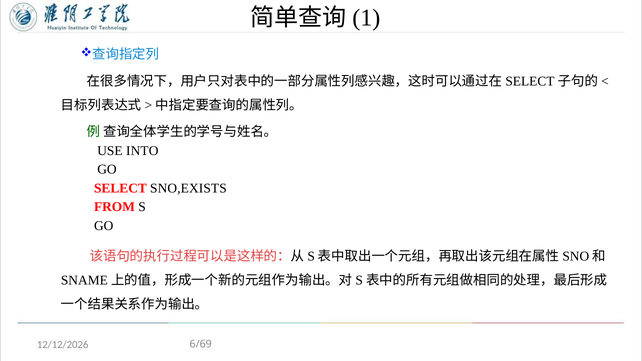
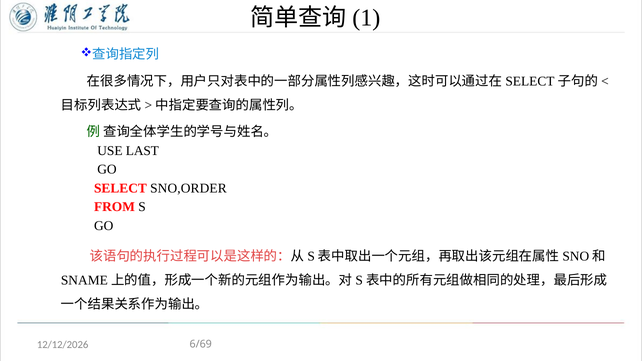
INTO: INTO -> LAST
SNO,EXISTS: SNO,EXISTS -> SNO,ORDER
